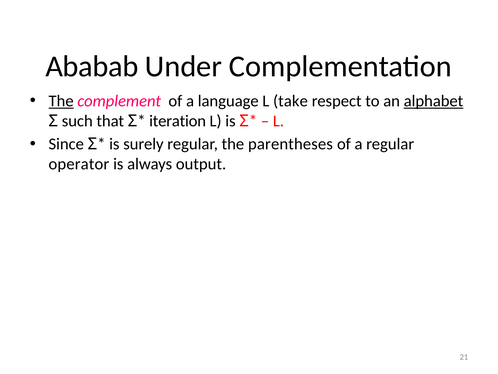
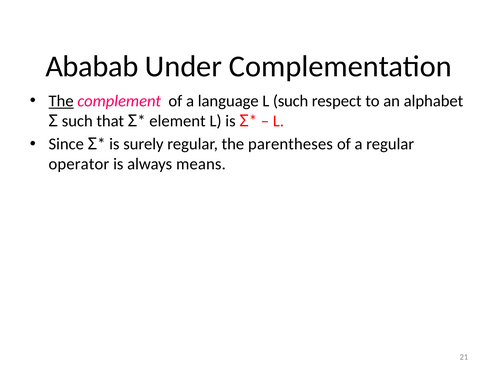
L take: take -> such
alphabet underline: present -> none
iteration: iteration -> element
output: output -> means
